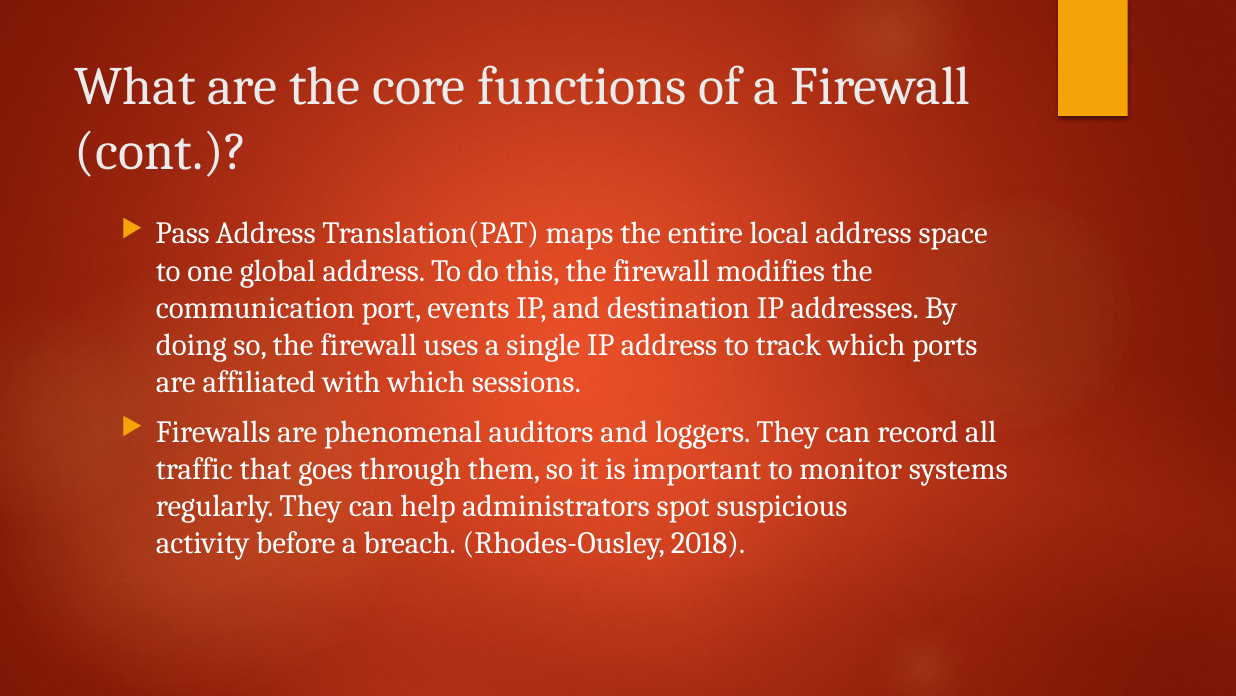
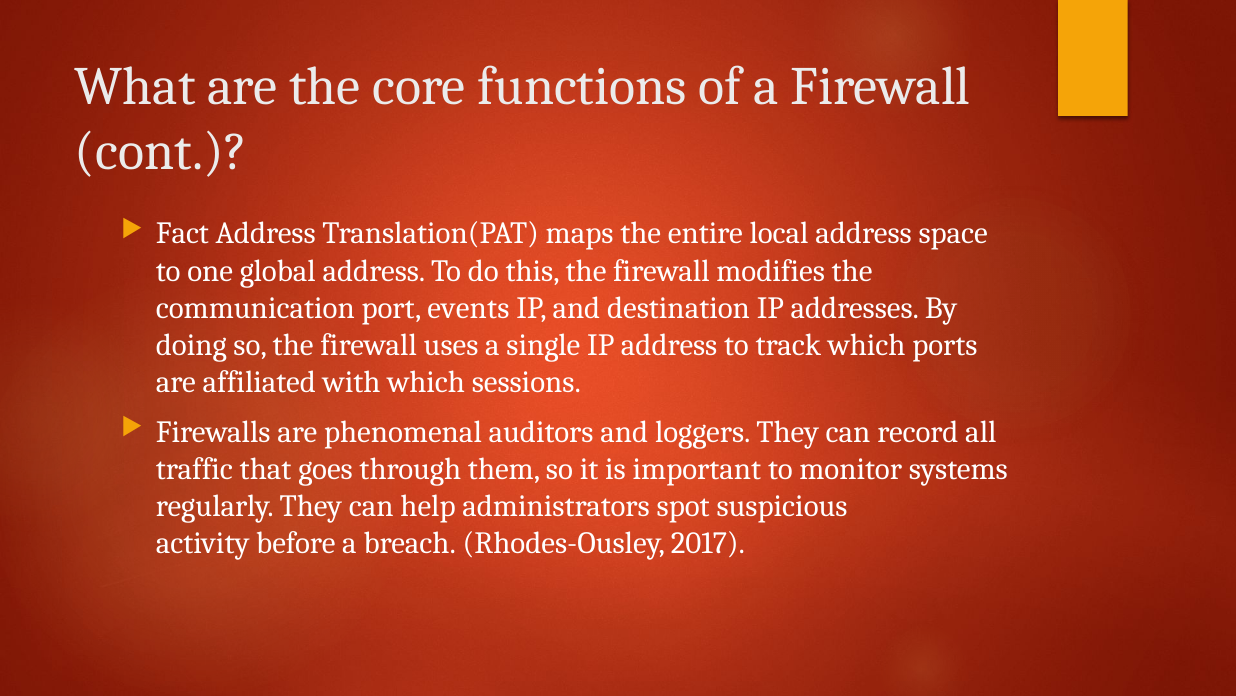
Pass: Pass -> Fact
2018: 2018 -> 2017
